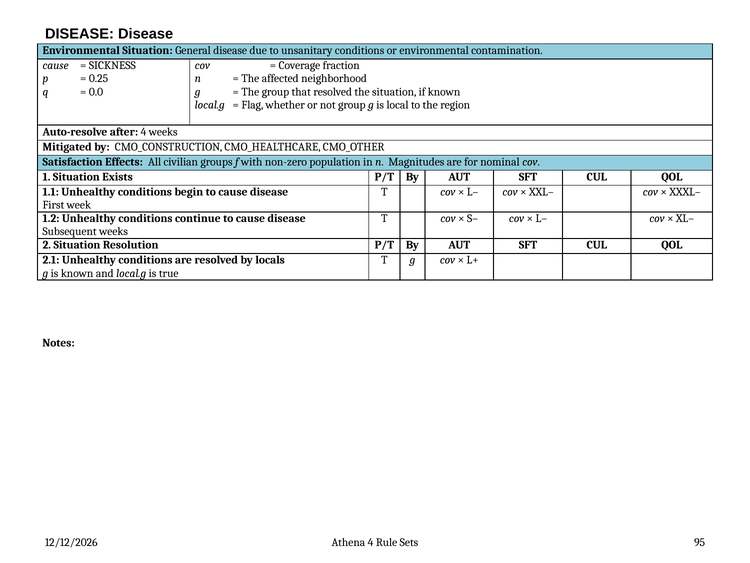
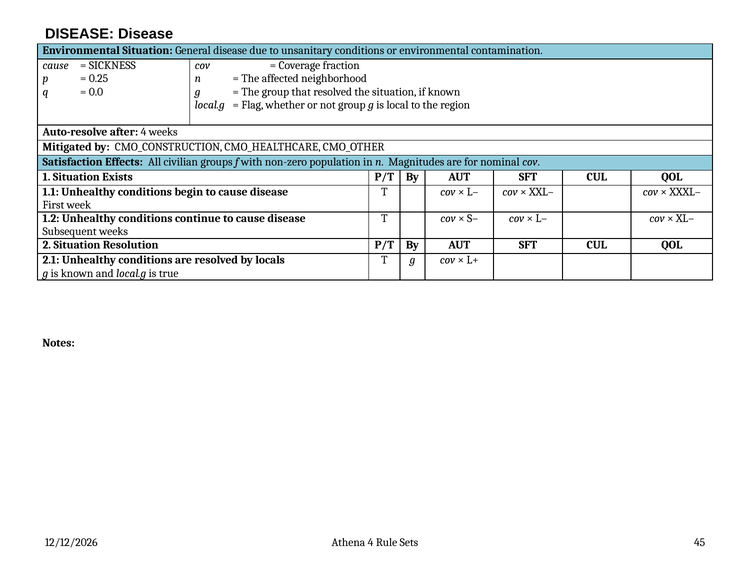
95: 95 -> 45
